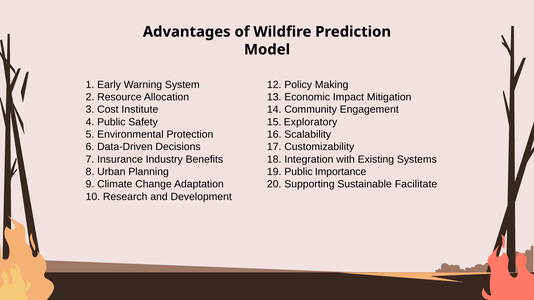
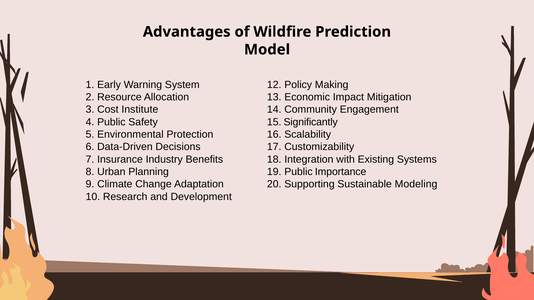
Exploratory: Exploratory -> Significantly
Facilitate: Facilitate -> Modeling
